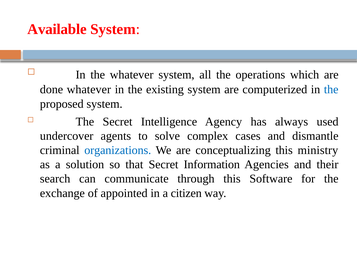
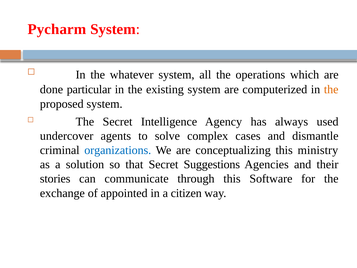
Available: Available -> Pycharm
done whatever: whatever -> particular
the at (331, 89) colour: blue -> orange
Information: Information -> Suggestions
search: search -> stories
